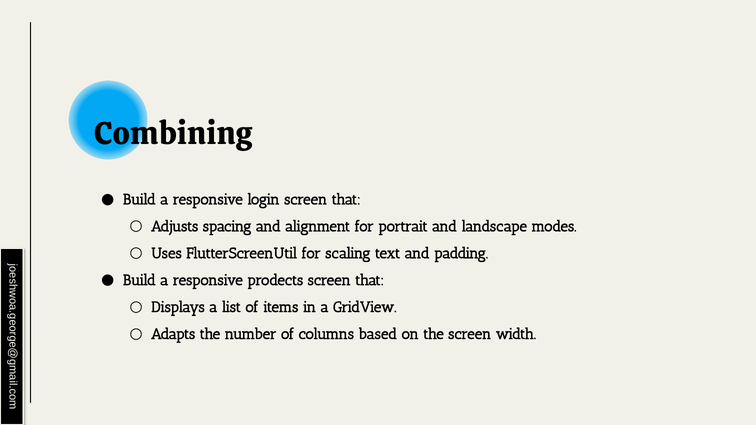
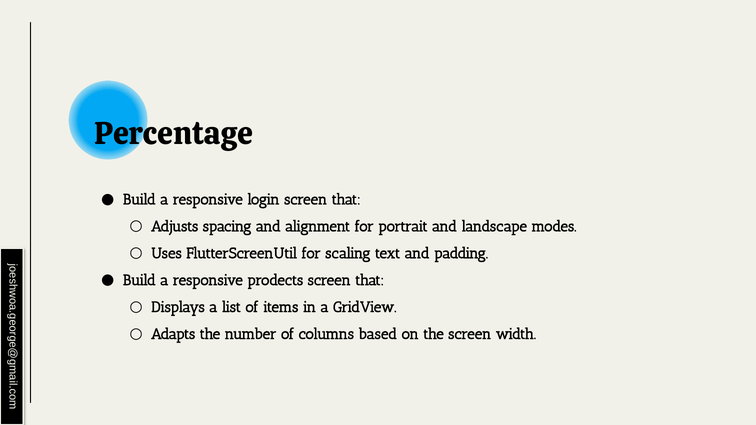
Combining: Combining -> Percentage
